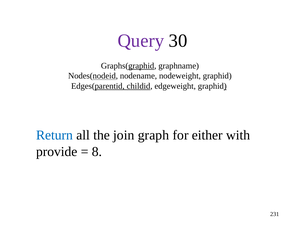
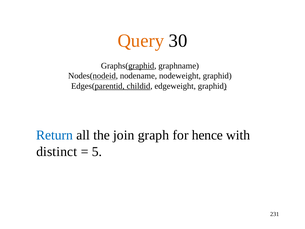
Query colour: purple -> orange
either: either -> hence
provide: provide -> distinct
8: 8 -> 5
